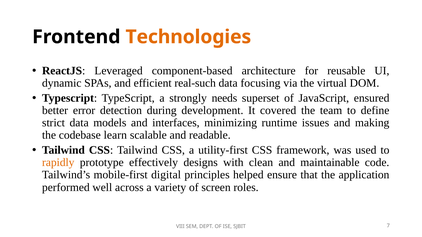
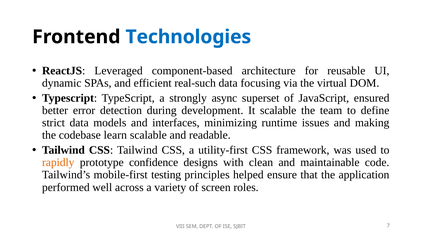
Technologies colour: orange -> blue
needs: needs -> async
It covered: covered -> scalable
effectively: effectively -> confidence
digital: digital -> testing
